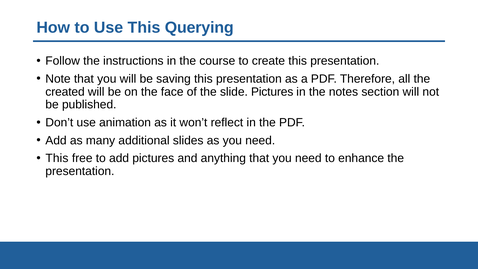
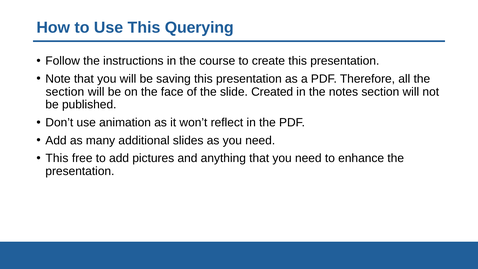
created at (65, 92): created -> section
slide Pictures: Pictures -> Created
